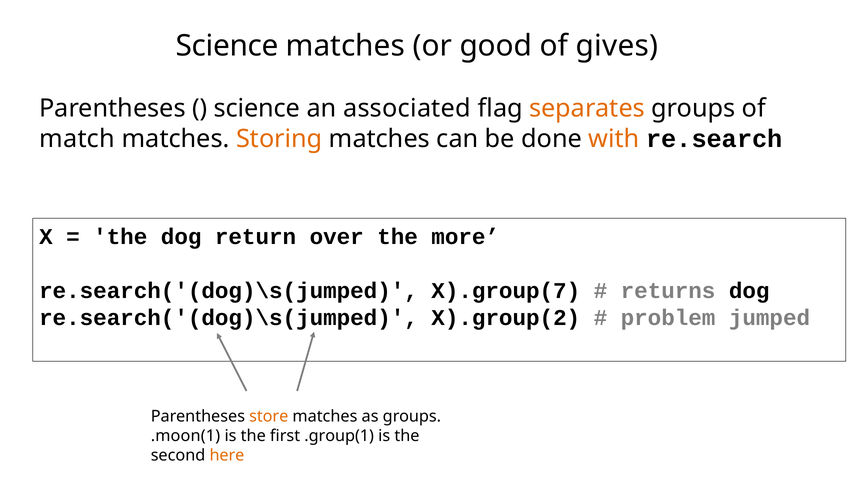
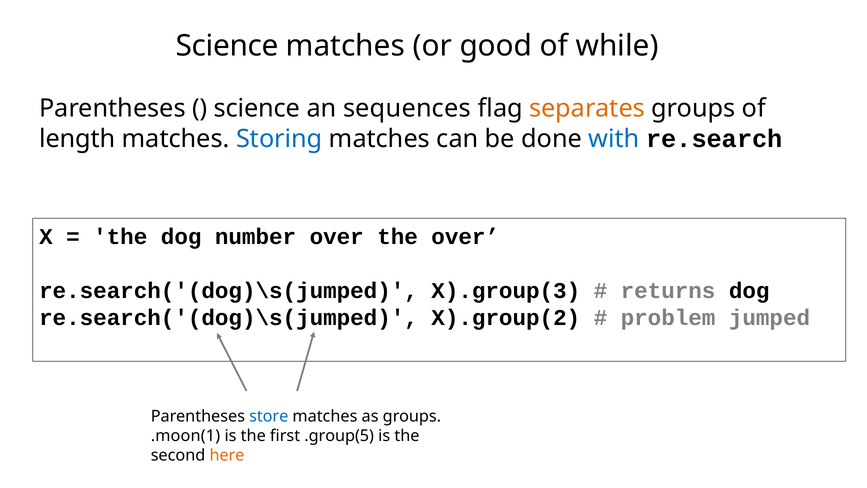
gives: gives -> while
associated: associated -> sequences
match: match -> length
Storing colour: orange -> blue
with colour: orange -> blue
return: return -> number
the more: more -> over
X).group(7: X).group(7 -> X).group(3
store colour: orange -> blue
.group(1: .group(1 -> .group(5
